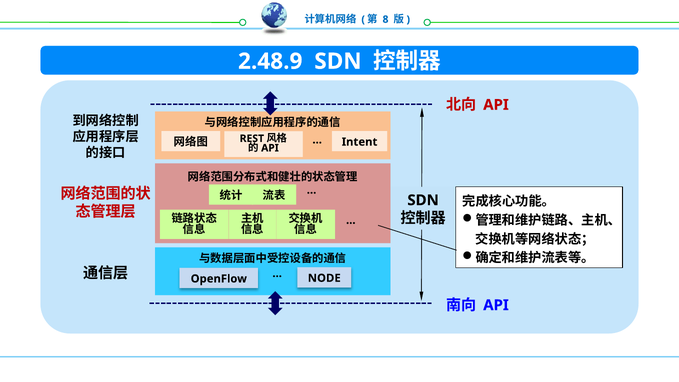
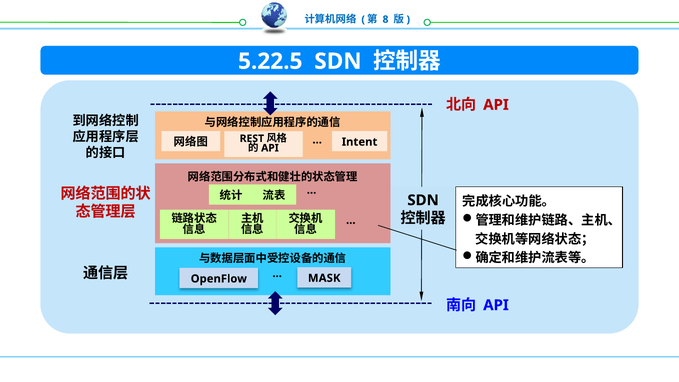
2.48.9: 2.48.9 -> 5.22.5
NODE: NODE -> MASK
